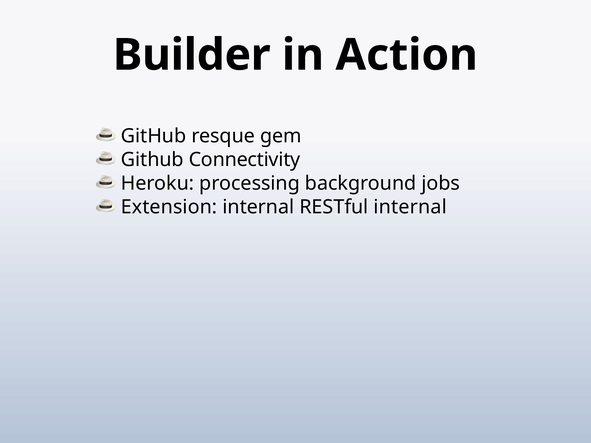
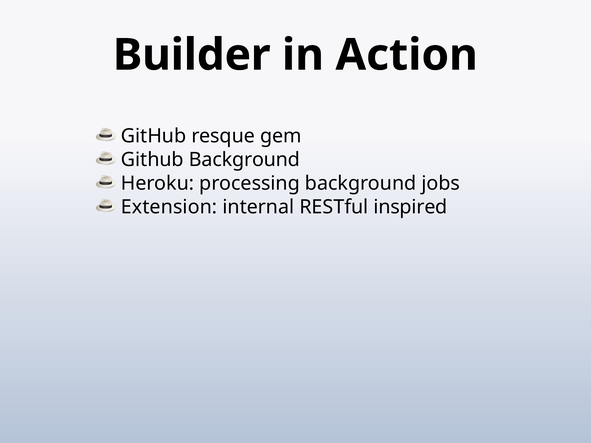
Github Connectivity: Connectivity -> Background
RESTful internal: internal -> inspired
